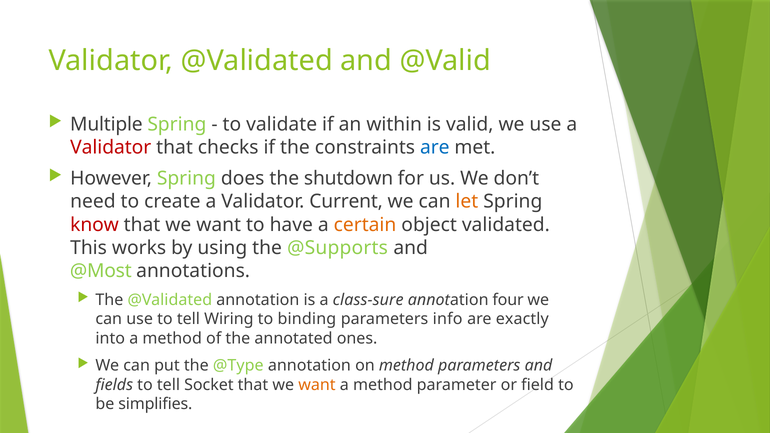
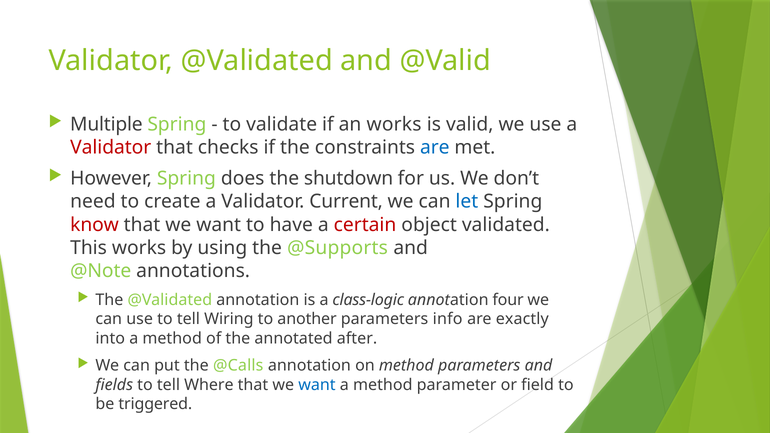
an within: within -> works
let colour: orange -> blue
certain colour: orange -> red
@Most: @Most -> @Note
class-sure: class-sure -> class-logic
binding: binding -> another
ones: ones -> after
@Type: @Type -> @Calls
Socket: Socket -> Where
want at (317, 385) colour: orange -> blue
simplifies: simplifies -> triggered
